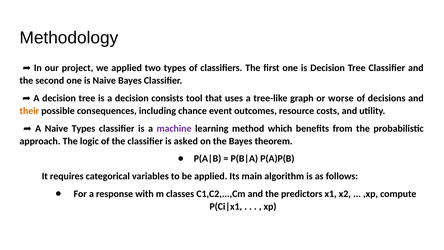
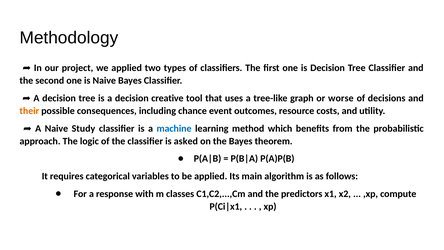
consists: consists -> creative
Naive Types: Types -> Study
machine colour: purple -> blue
